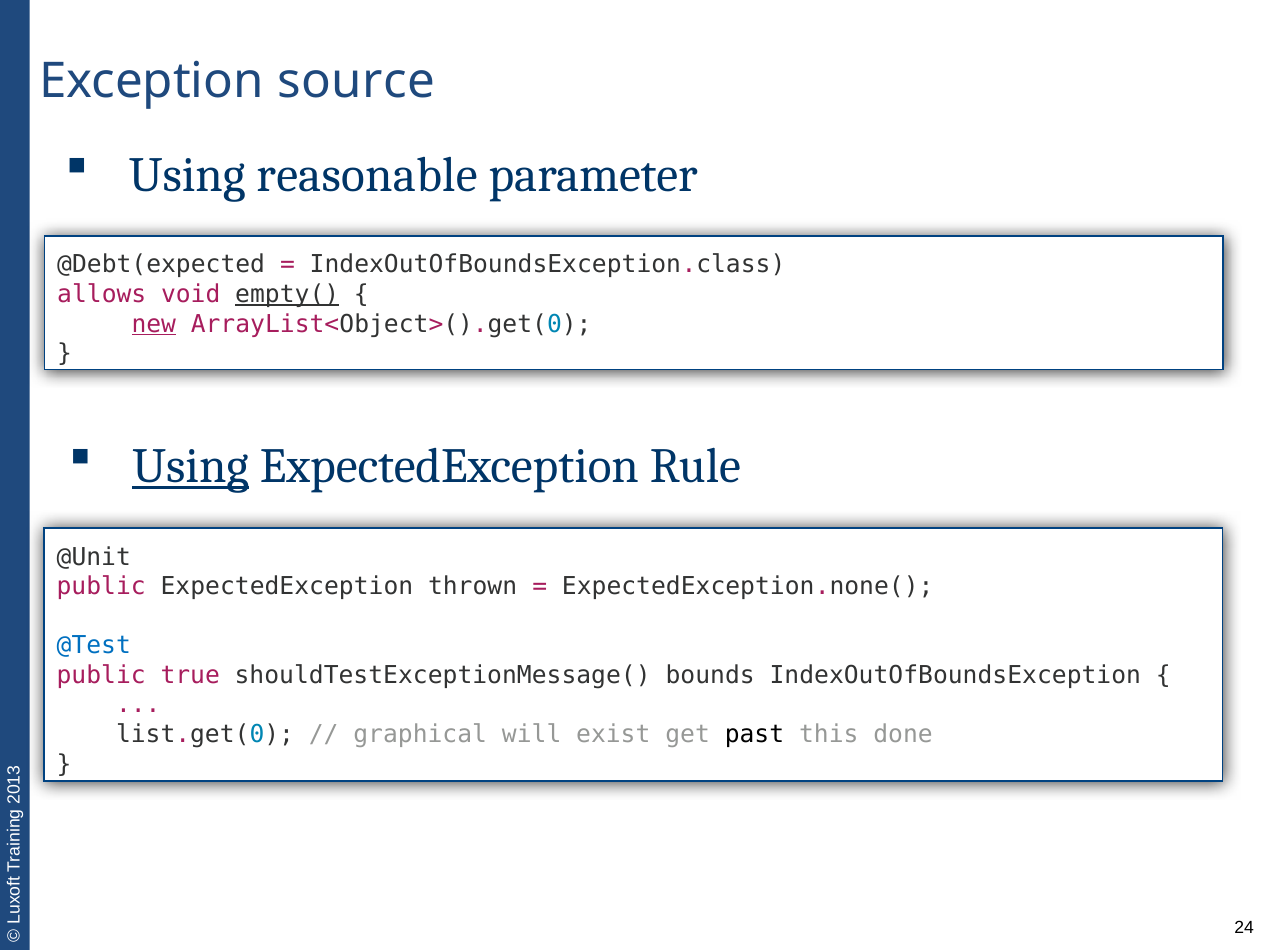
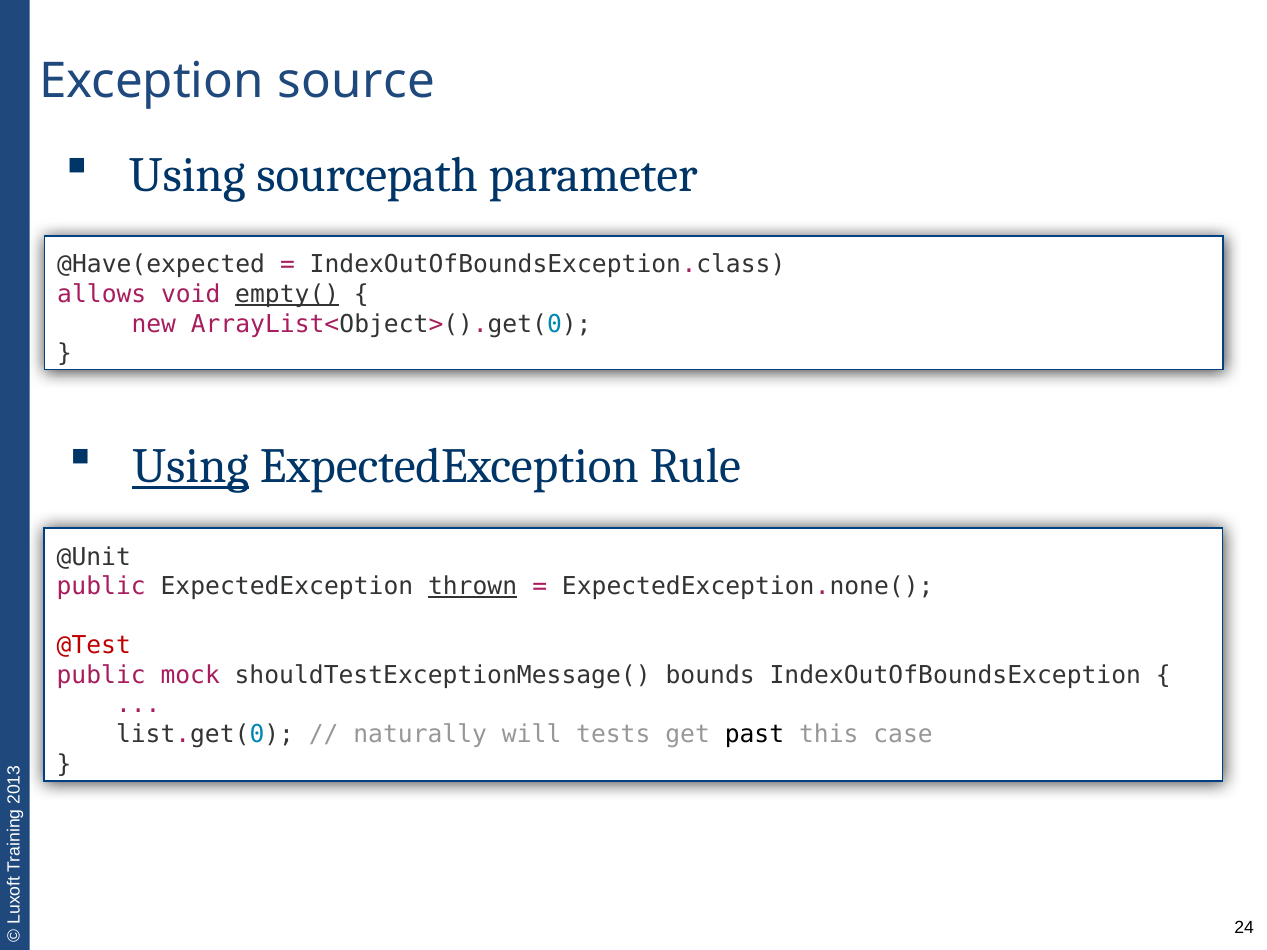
reasonable: reasonable -> sourcepath
@Debt(expected: @Debt(expected -> @Have(expected
new underline: present -> none
thrown underline: none -> present
@Test colour: blue -> red
true: true -> mock
graphical: graphical -> naturally
exist: exist -> tests
done: done -> case
